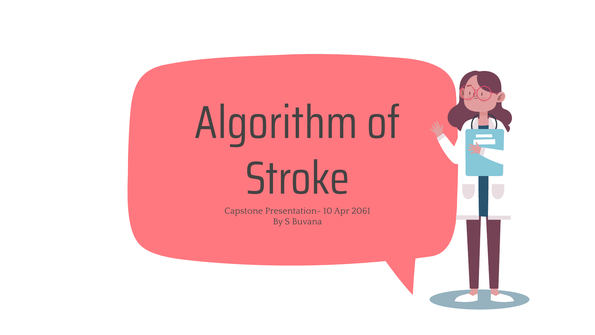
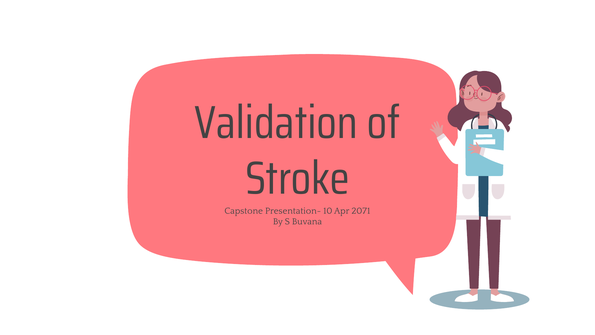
Algorithm: Algorithm -> Validation
2061: 2061 -> 2071
